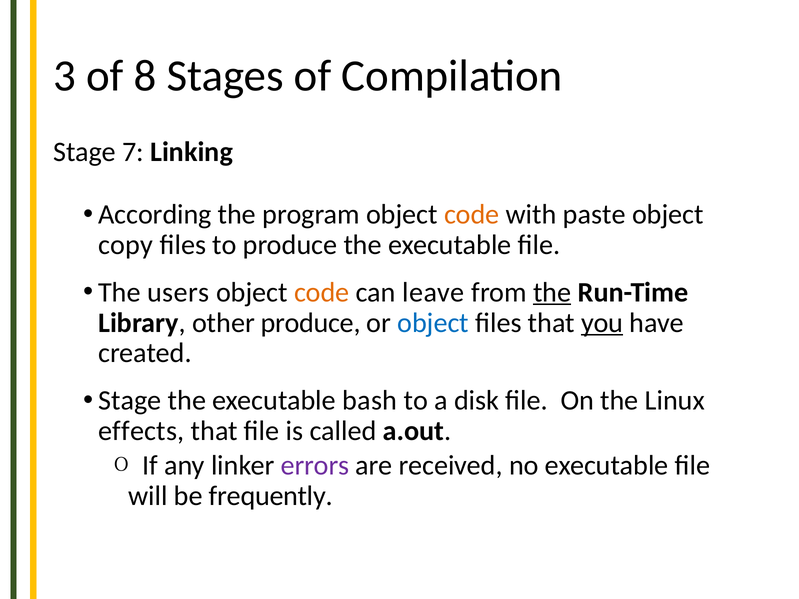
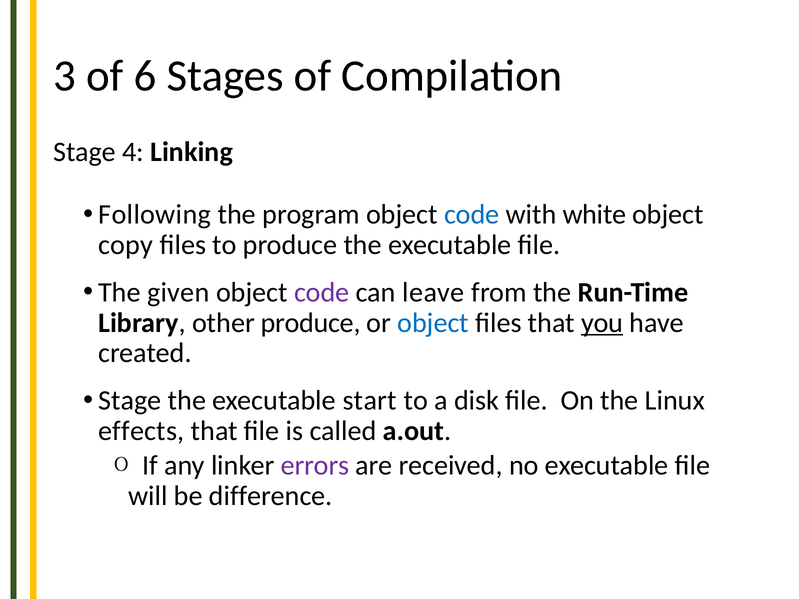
8: 8 -> 6
7: 7 -> 4
According: According -> Following
code at (472, 214) colour: orange -> blue
paste: paste -> white
users: users -> given
code at (322, 292) colour: orange -> purple
the at (552, 292) underline: present -> none
bash: bash -> start
frequently: frequently -> difference
